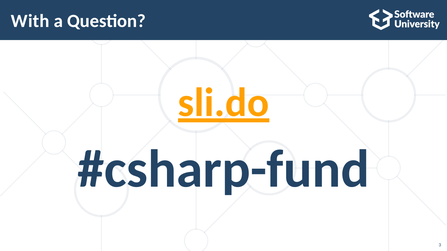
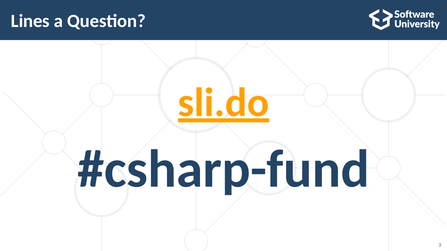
With: With -> Lines
